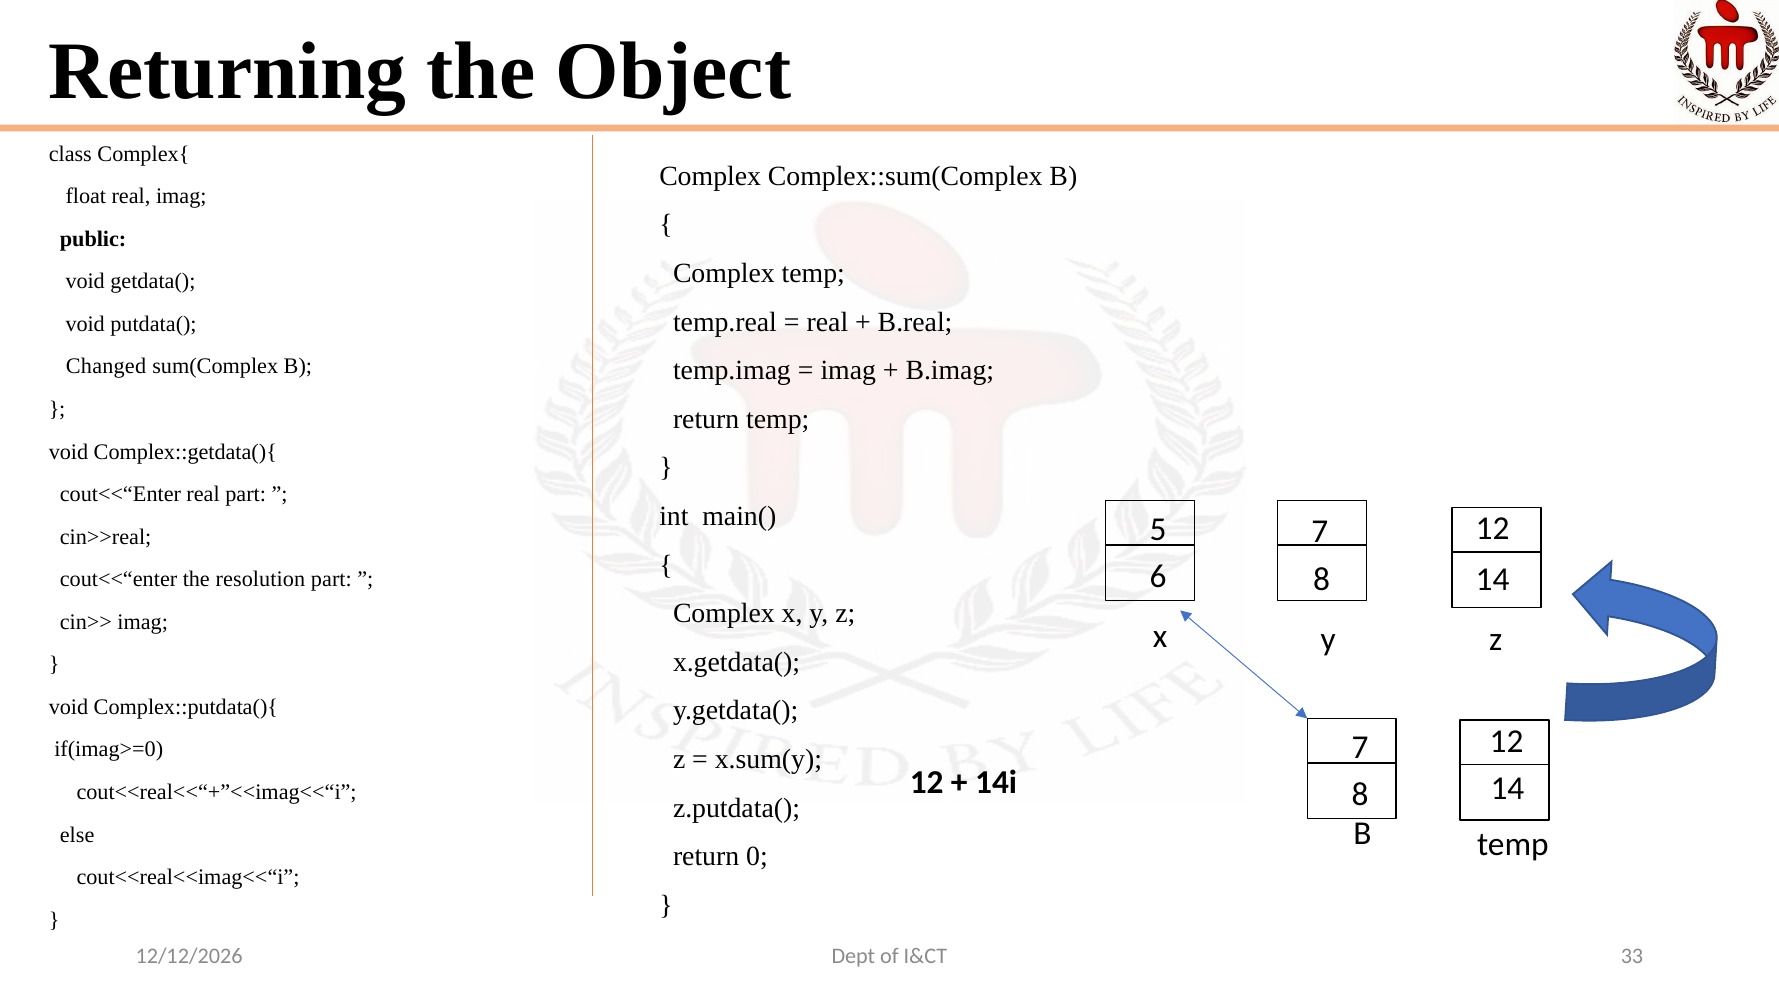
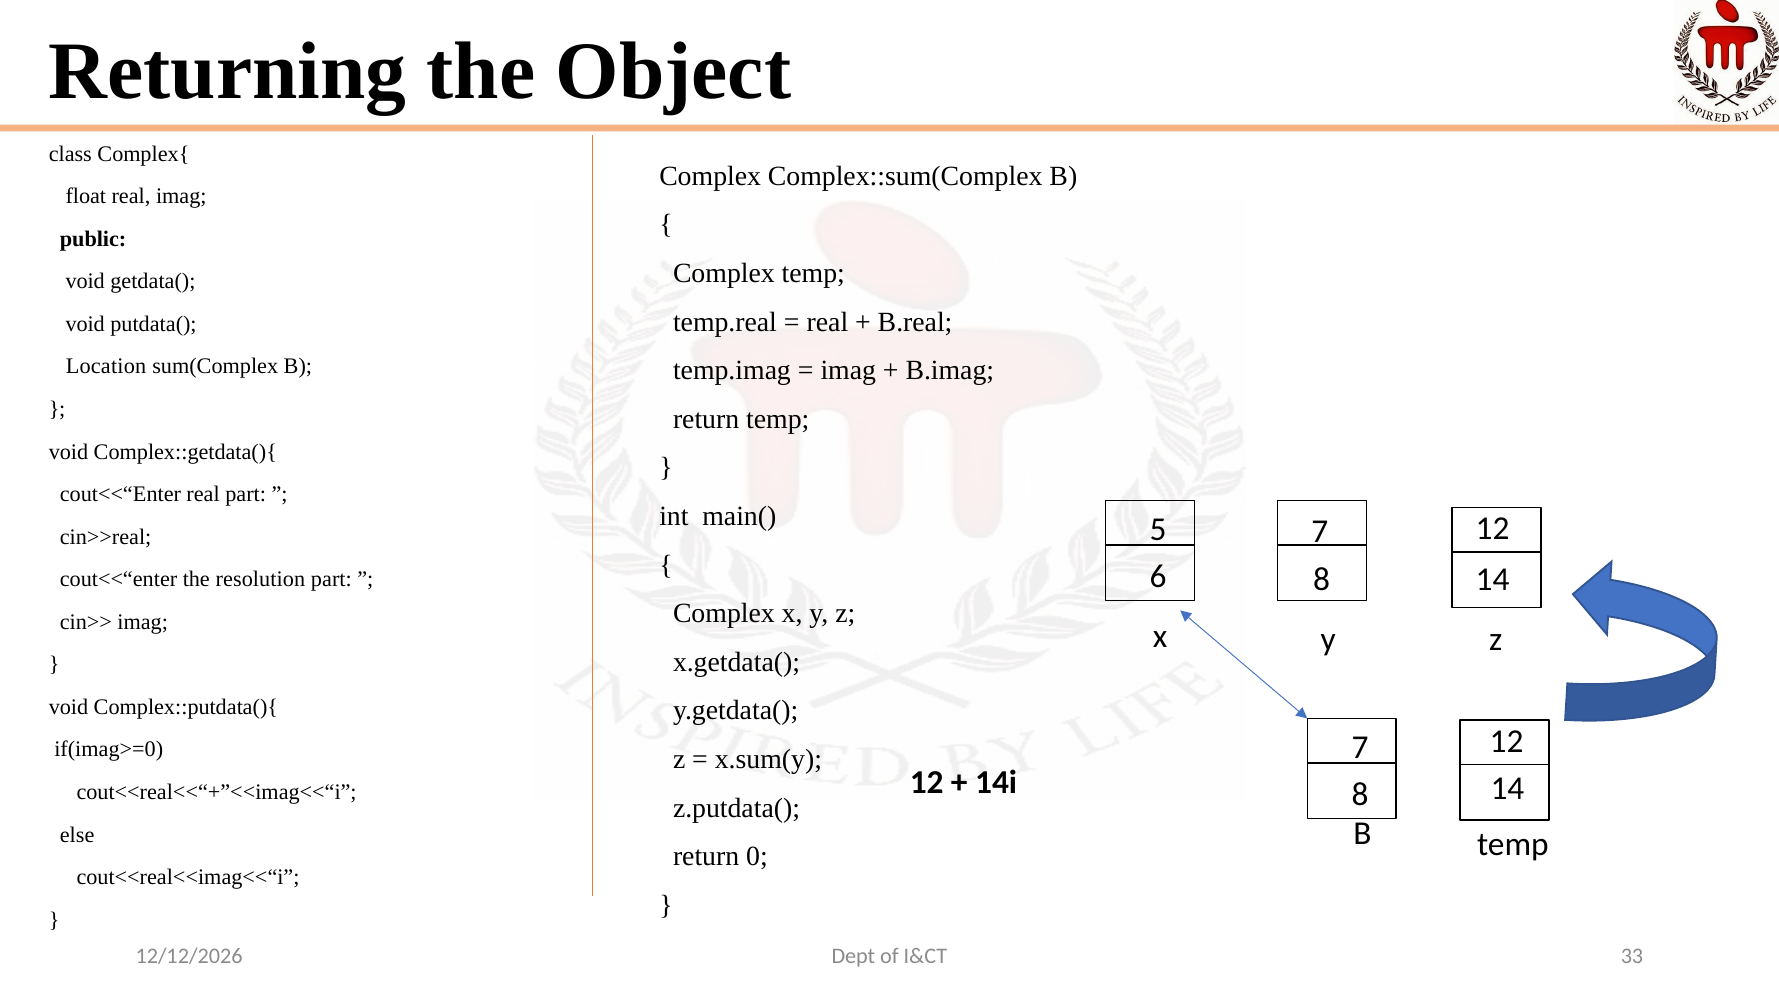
Changed: Changed -> Location
